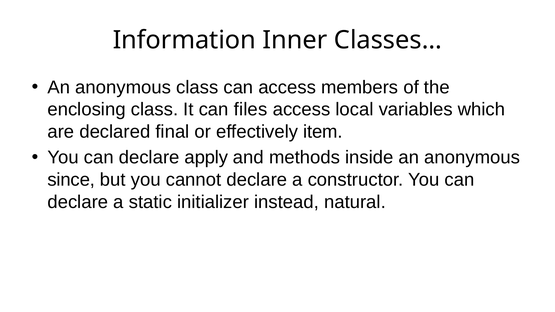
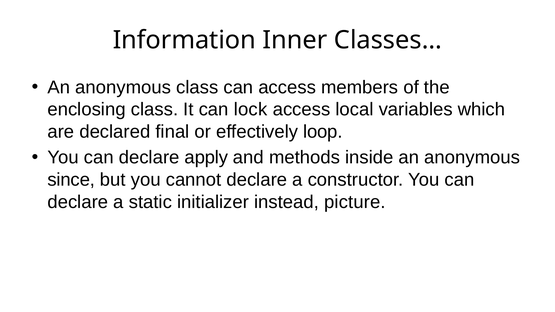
files: files -> lock
item: item -> loop
natural: natural -> picture
